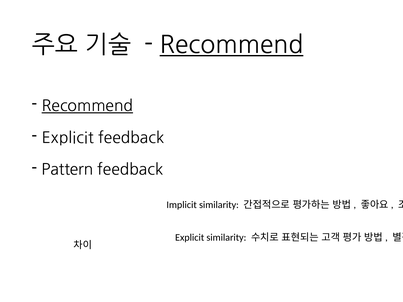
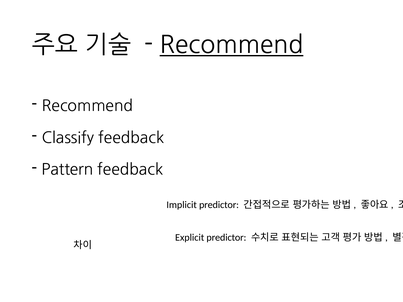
Recommend at (87, 106) underline: present -> none
Explicit at (68, 138): Explicit -> Classify
Implicit similarity: similarity -> predictor
Explicit similarity: similarity -> predictor
